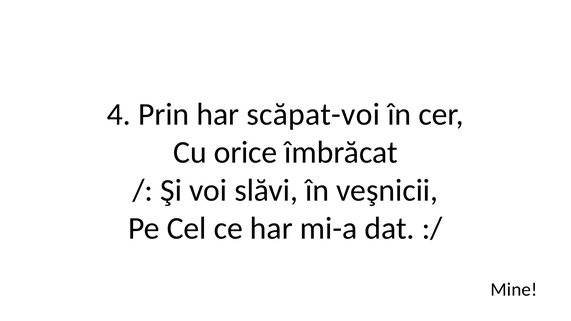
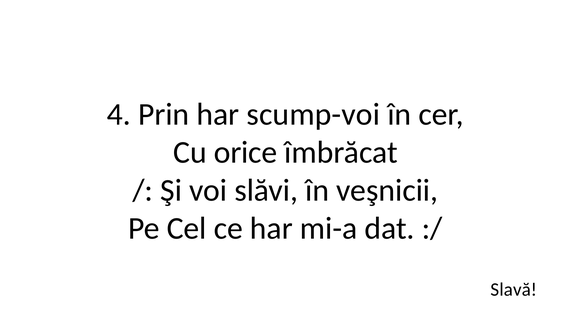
scăpat-voi: scăpat-voi -> scump-voi
Mine: Mine -> Slavă
